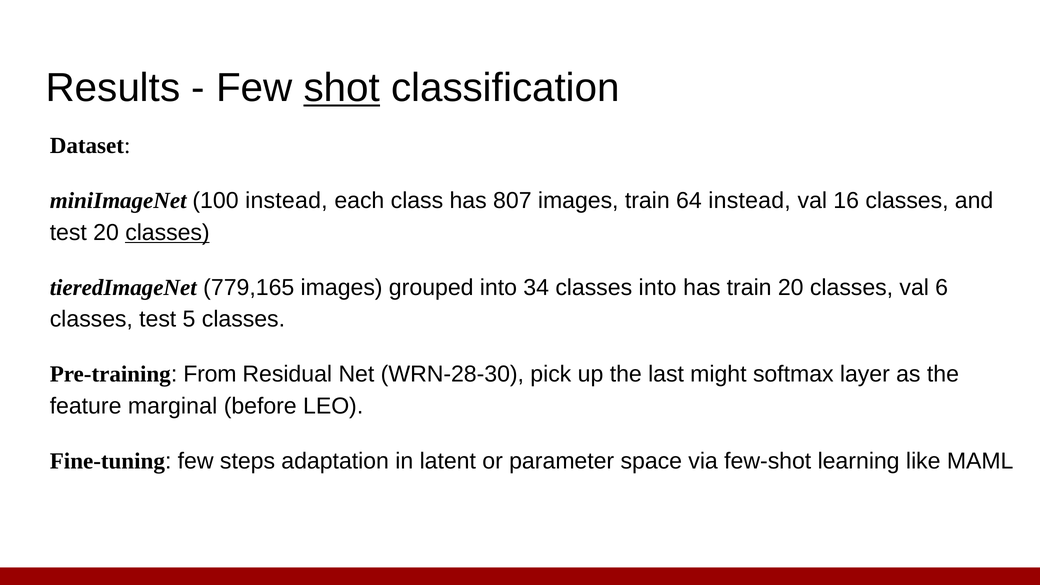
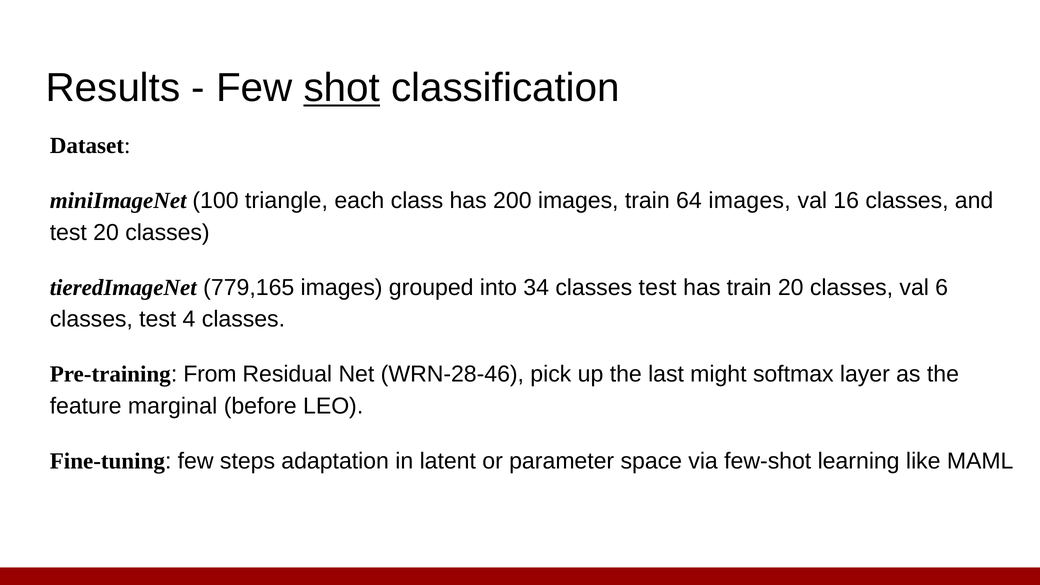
100 instead: instead -> triangle
807: 807 -> 200
64 instead: instead -> images
classes at (167, 233) underline: present -> none
34 classes into: into -> test
5: 5 -> 4
WRN-28-30: WRN-28-30 -> WRN-28-46
